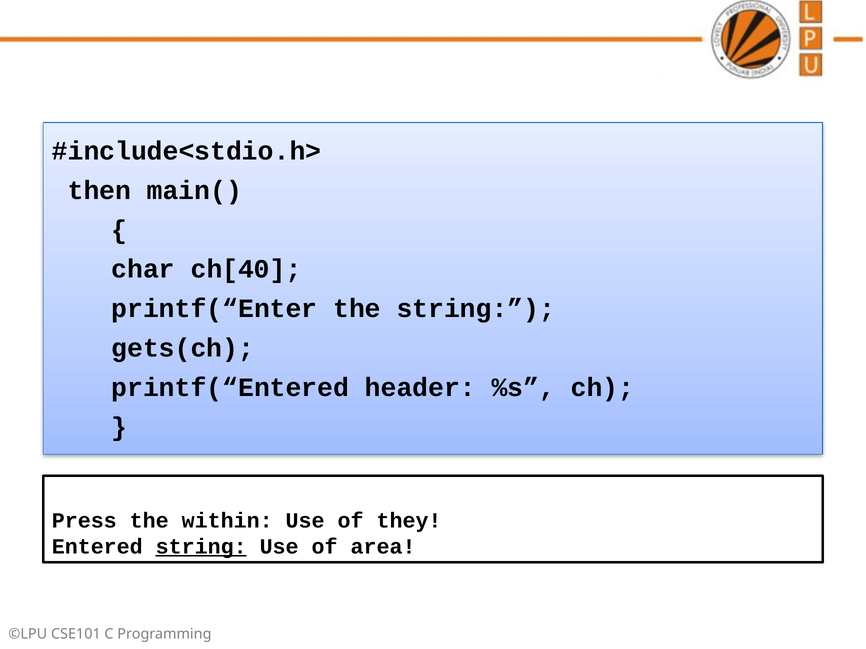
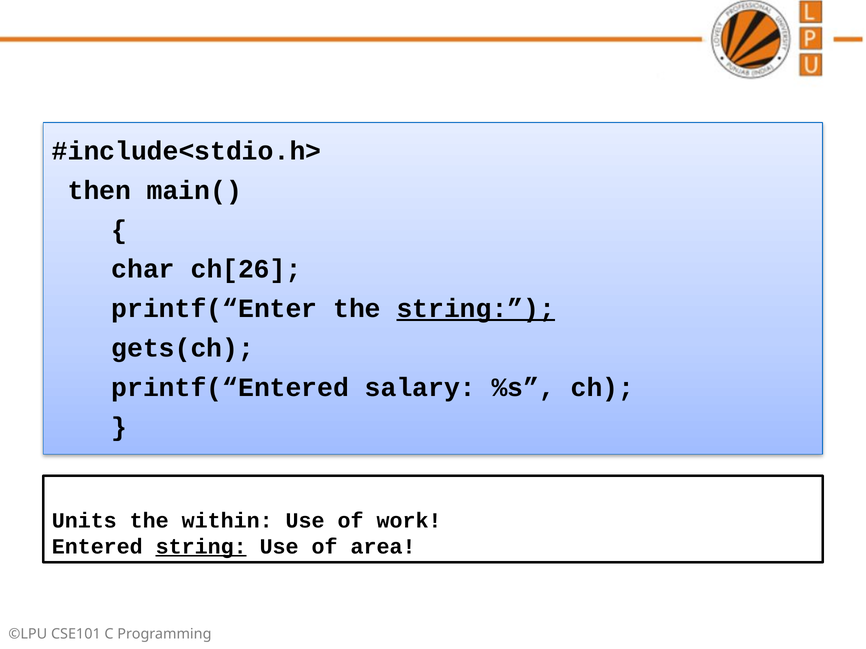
ch[40: ch[40 -> ch[26
string at (476, 309) underline: none -> present
header: header -> salary
Press: Press -> Units
they: they -> work
